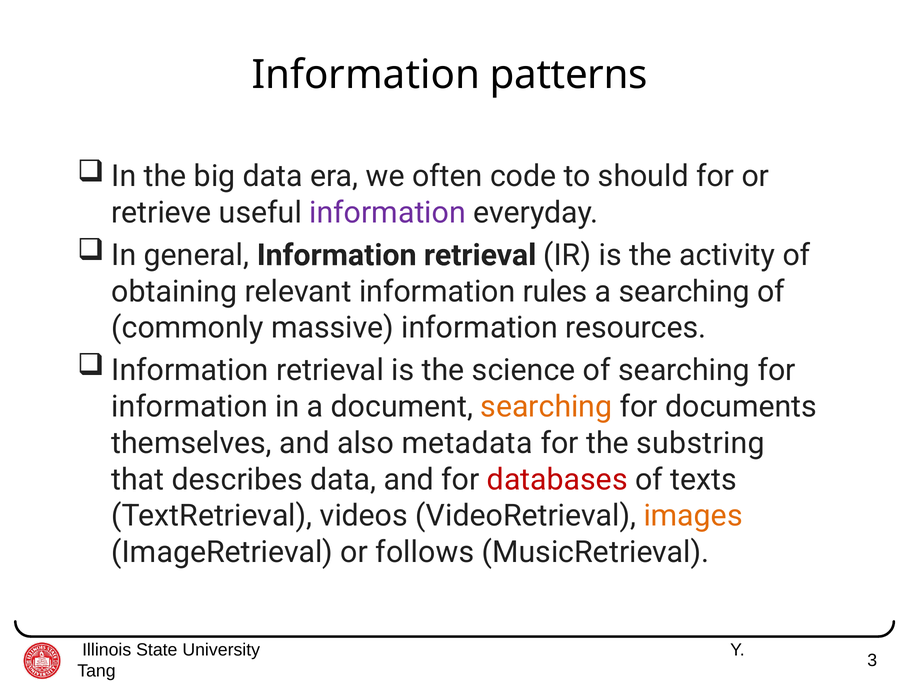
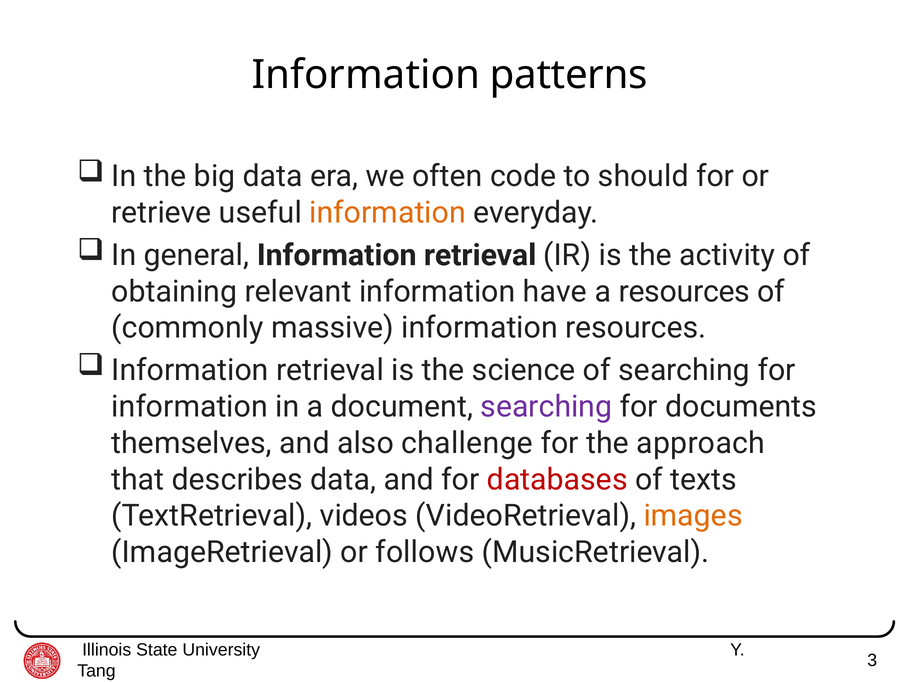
information at (388, 213) colour: purple -> orange
rules: rules -> have
a searching: searching -> resources
searching at (546, 407) colour: orange -> purple
metadata: metadata -> challenge
substring: substring -> approach
